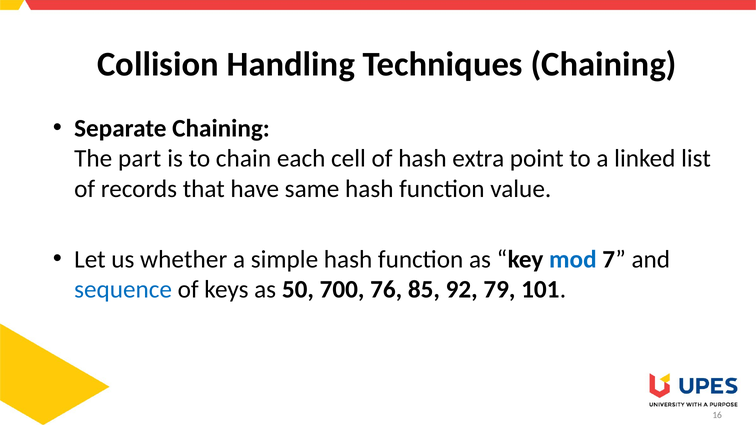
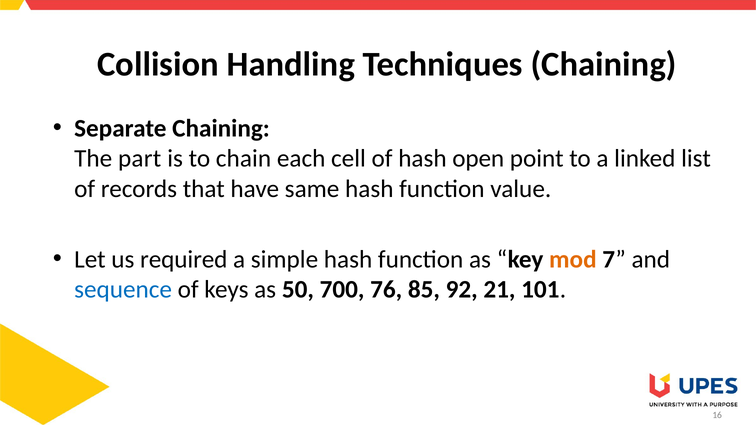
extra: extra -> open
whether: whether -> required
mod colour: blue -> orange
79: 79 -> 21
